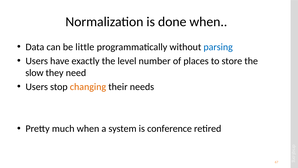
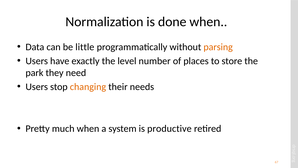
parsing colour: blue -> orange
slow: slow -> park
conference: conference -> productive
